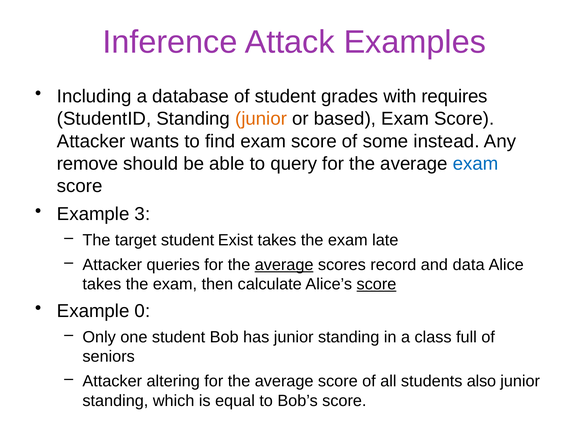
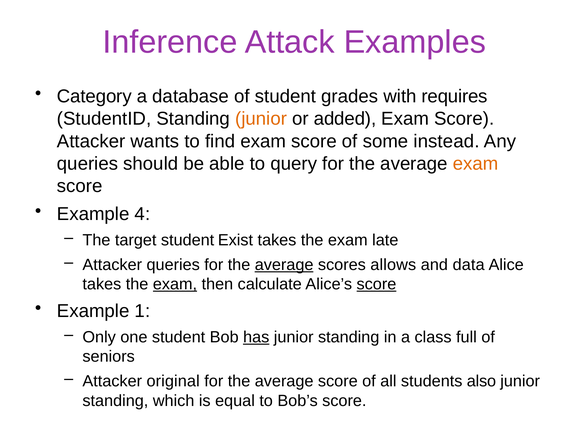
Including: Including -> Category
based: based -> added
remove at (88, 164): remove -> queries
exam at (476, 164) colour: blue -> orange
3: 3 -> 4
record: record -> allows
exam at (175, 284) underline: none -> present
0: 0 -> 1
has underline: none -> present
altering: altering -> original
